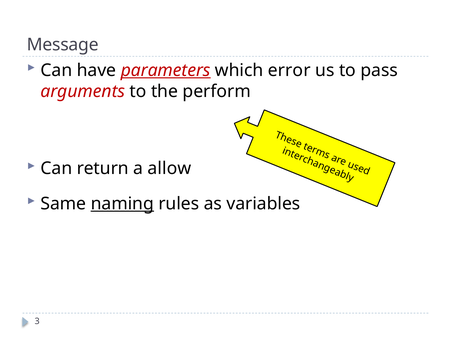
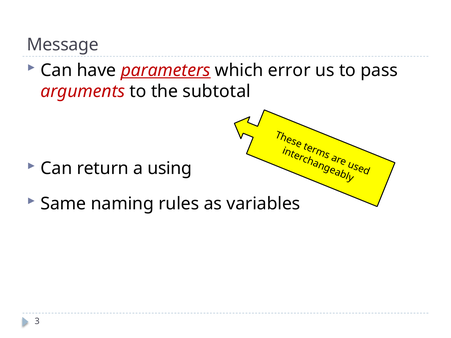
perform: perform -> subtotal
allow: allow -> using
naming underline: present -> none
